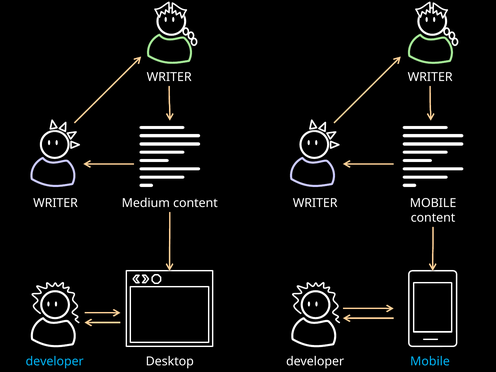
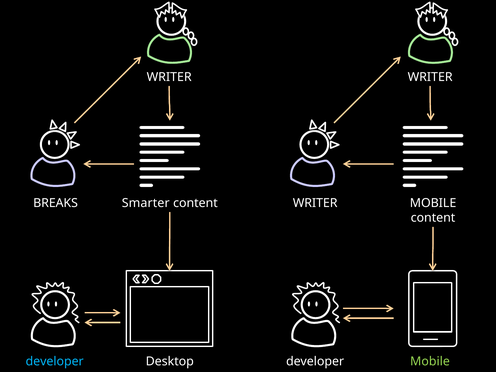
WRITER at (56, 203): WRITER -> BREAKS
Medium: Medium -> Smarter
Mobile at (430, 361) colour: light blue -> light green
